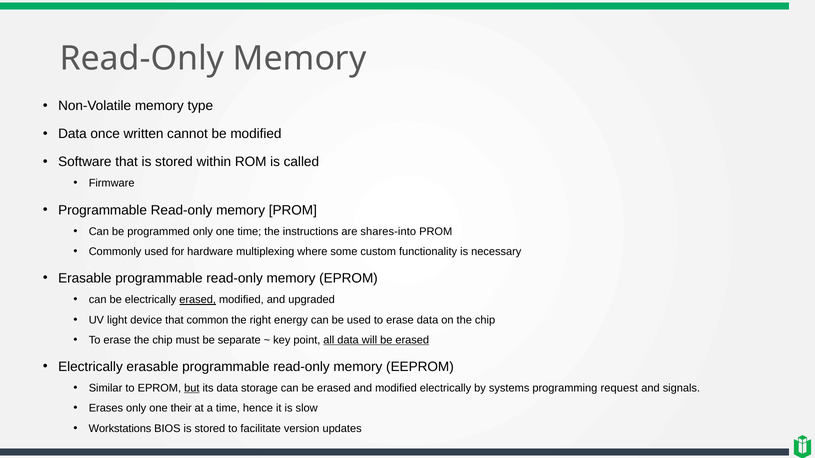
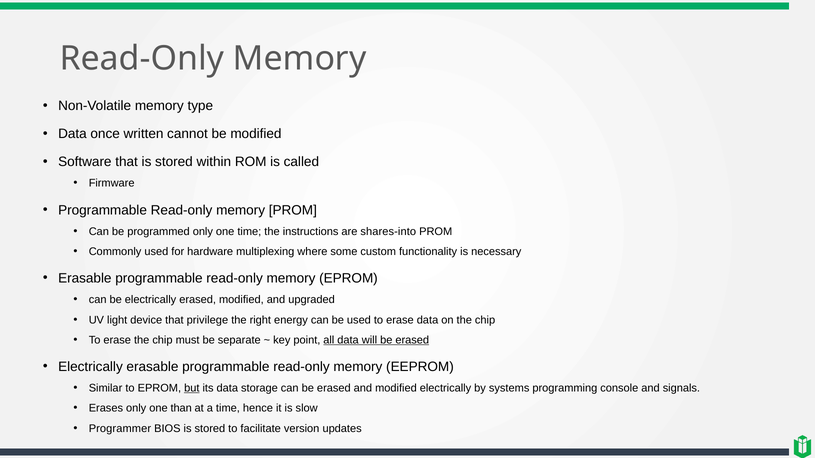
erased at (198, 300) underline: present -> none
common: common -> privilege
request: request -> console
their: their -> than
Workstations: Workstations -> Programmer
